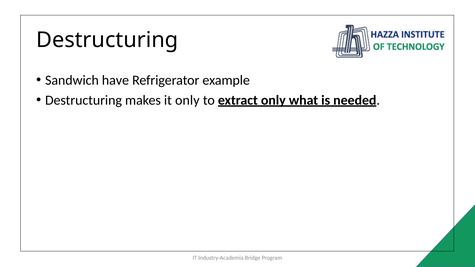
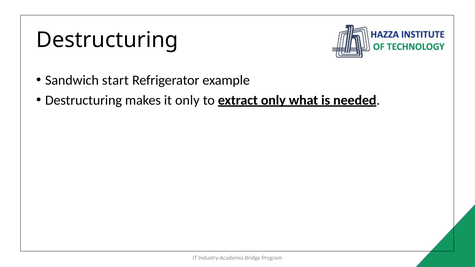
have: have -> start
